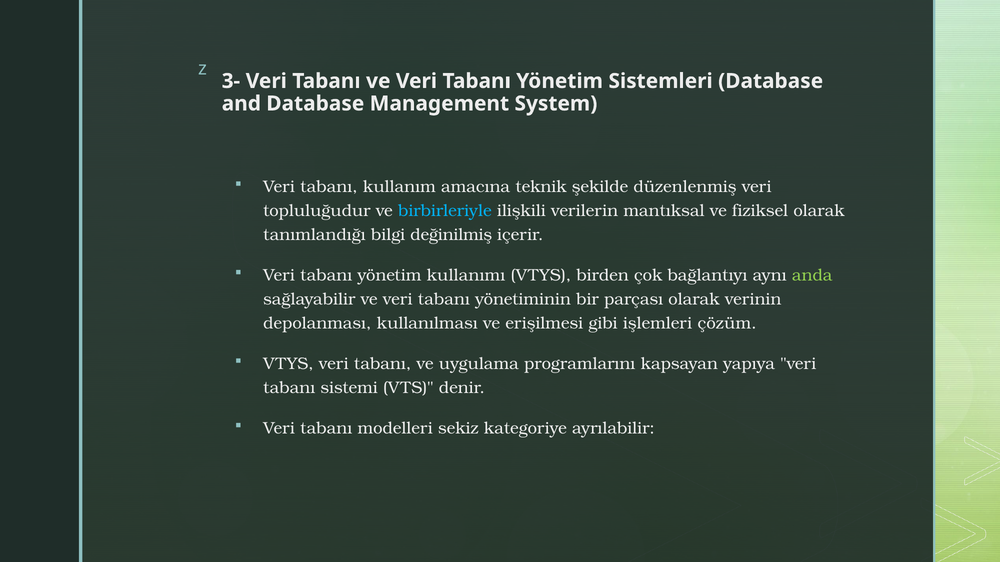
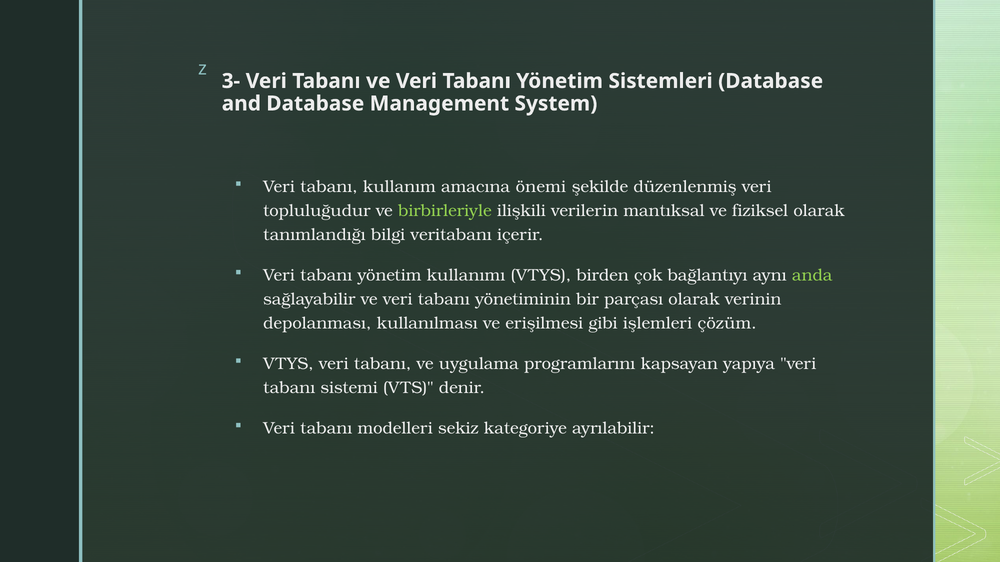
teknik: teknik -> önemi
birbirleriyle colour: light blue -> light green
değinilmiş: değinilmiş -> veritabanı
